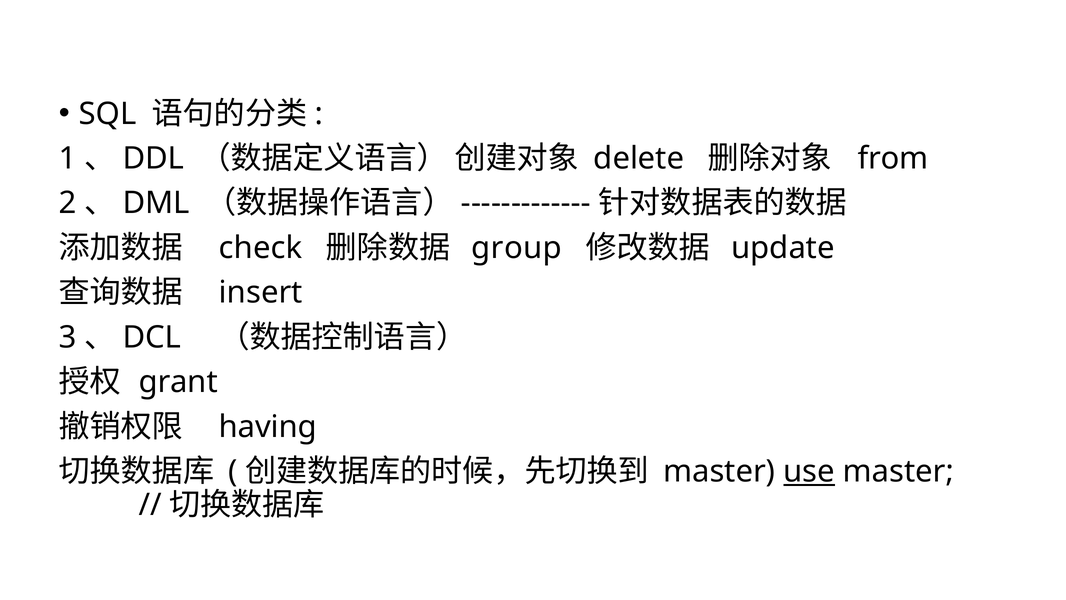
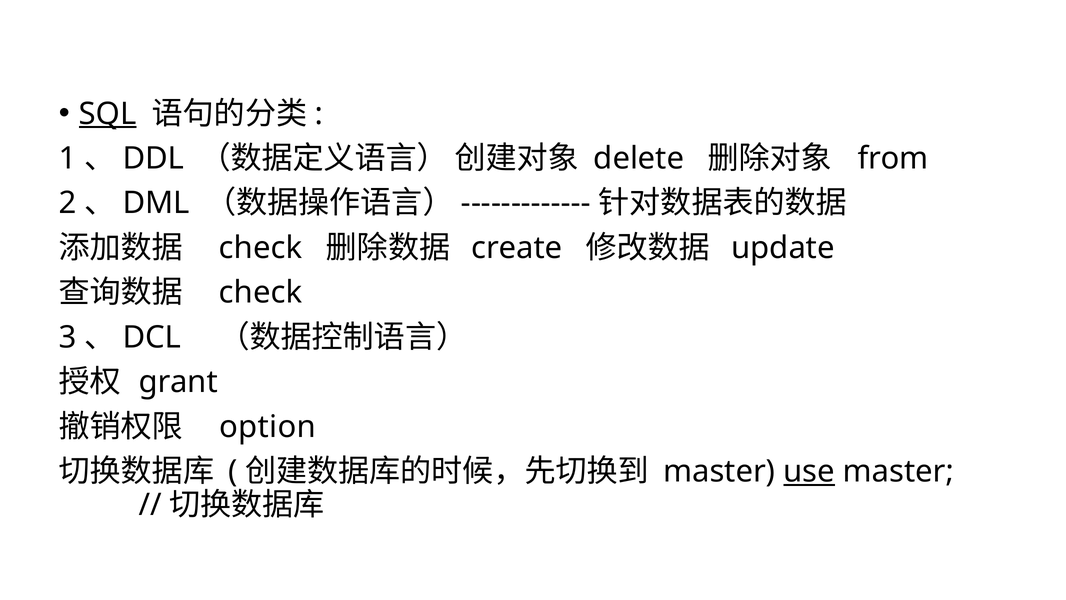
SQL underline: none -> present
group: group -> create
insert at (261, 292): insert -> check
having: having -> option
